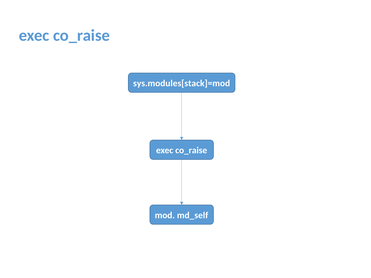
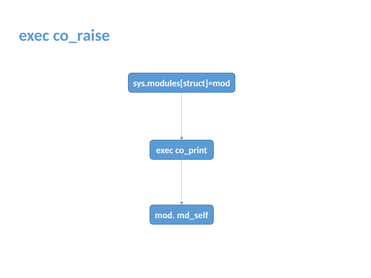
sys.modules[stack]=mod: sys.modules[stack]=mod -> sys.modules[struct]=mod
co_raise at (191, 151): co_raise -> co_print
